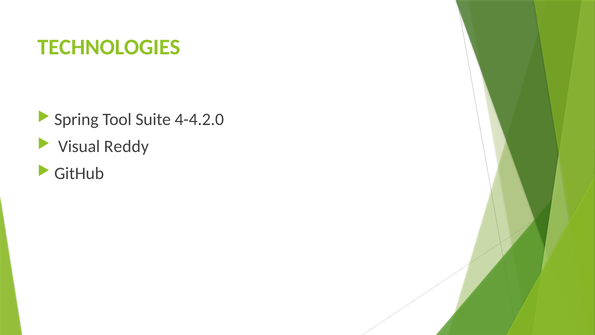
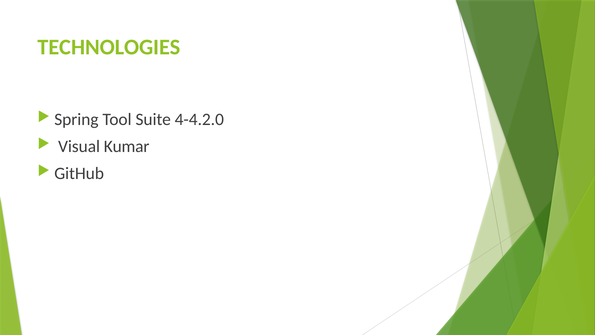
Reddy: Reddy -> Kumar
